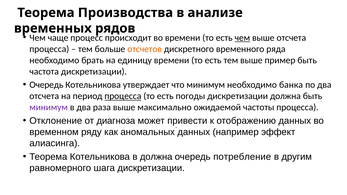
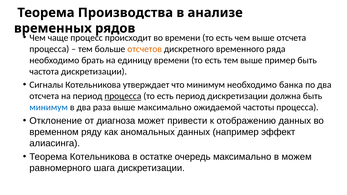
чем at (242, 38) underline: present -> none
Очередь at (46, 85): Очередь -> Сигналы
есть погоды: погоды -> период
минимум at (49, 107) colour: purple -> blue
в должна: должна -> остатке
очередь потребление: потребление -> максимально
другим: другим -> можем
